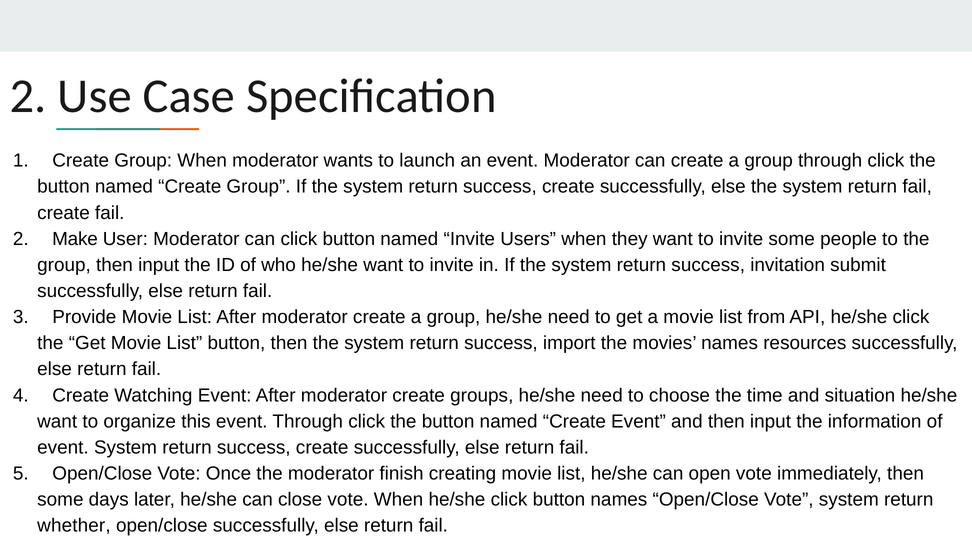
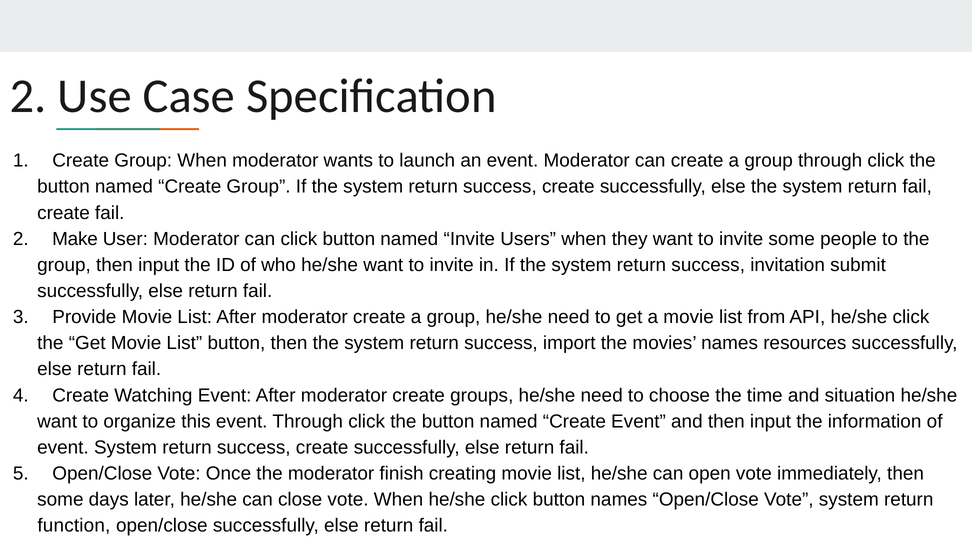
whether: whether -> function
